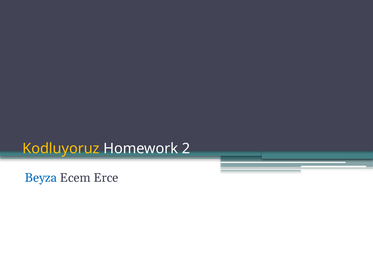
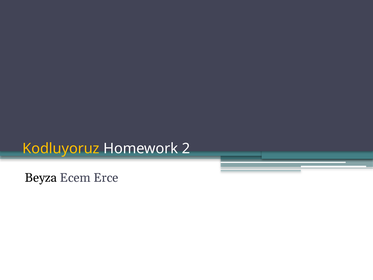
Beyza colour: blue -> black
